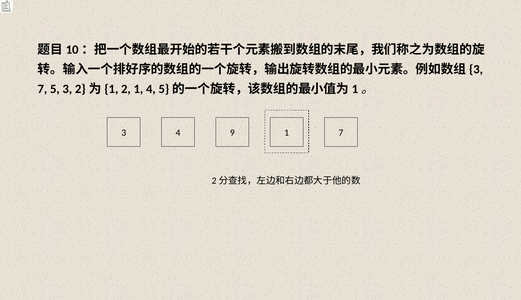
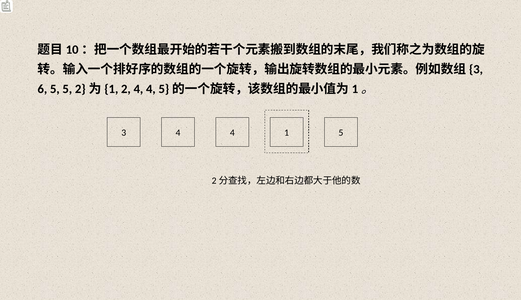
7 at (42, 89): 7 -> 6
5 3: 3 -> 5
2 1: 1 -> 4
3 4 9: 9 -> 4
1 7: 7 -> 5
